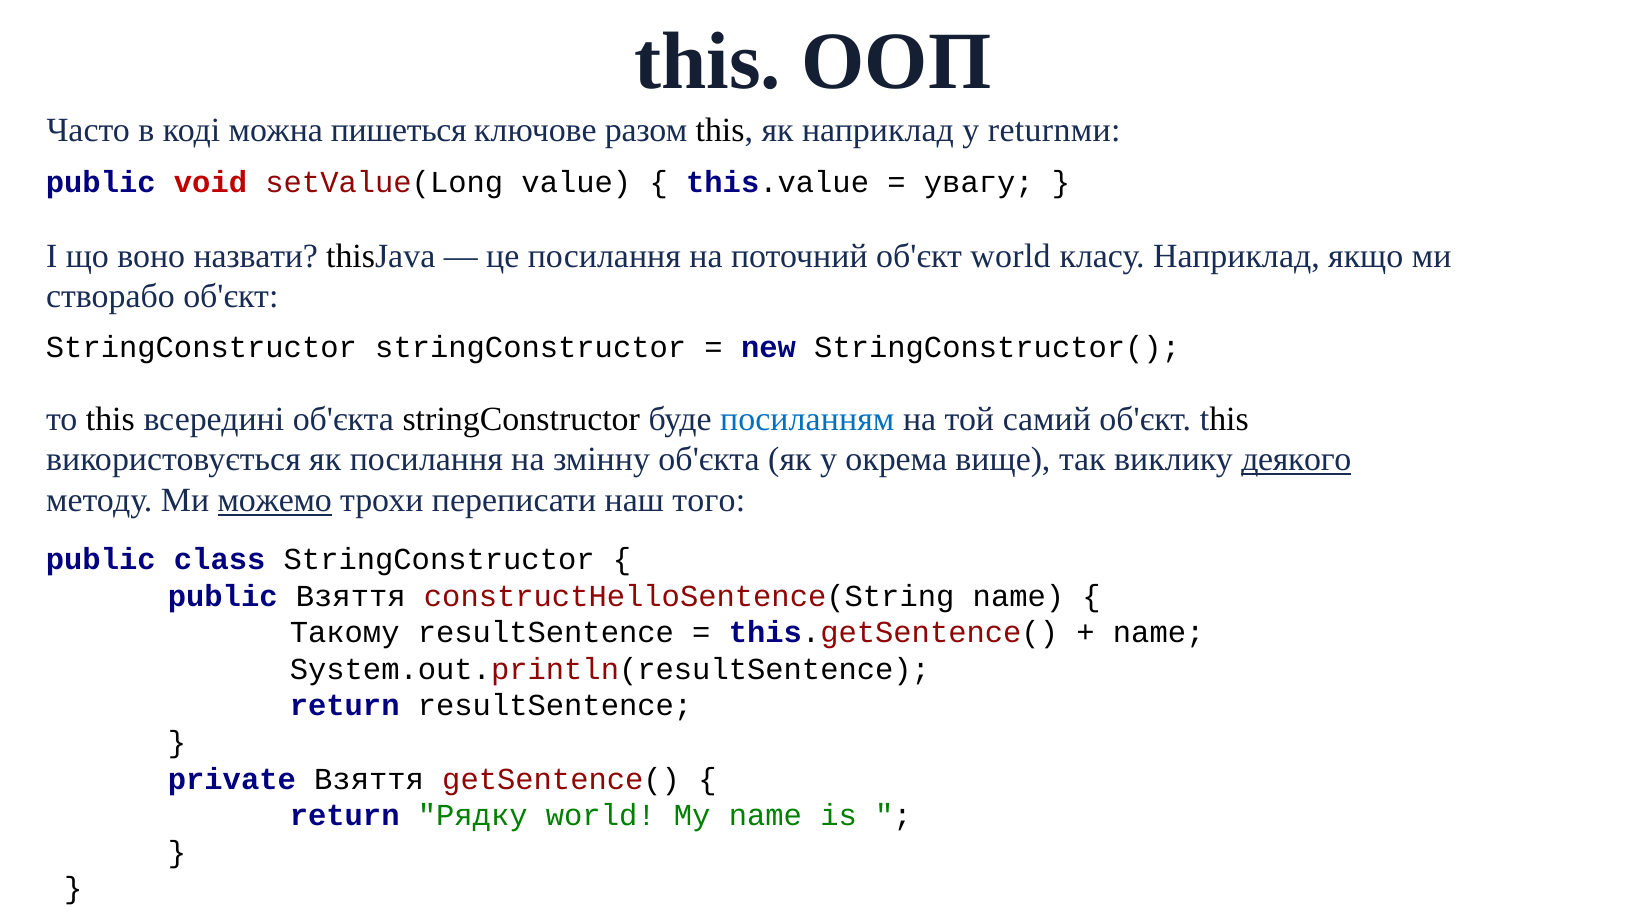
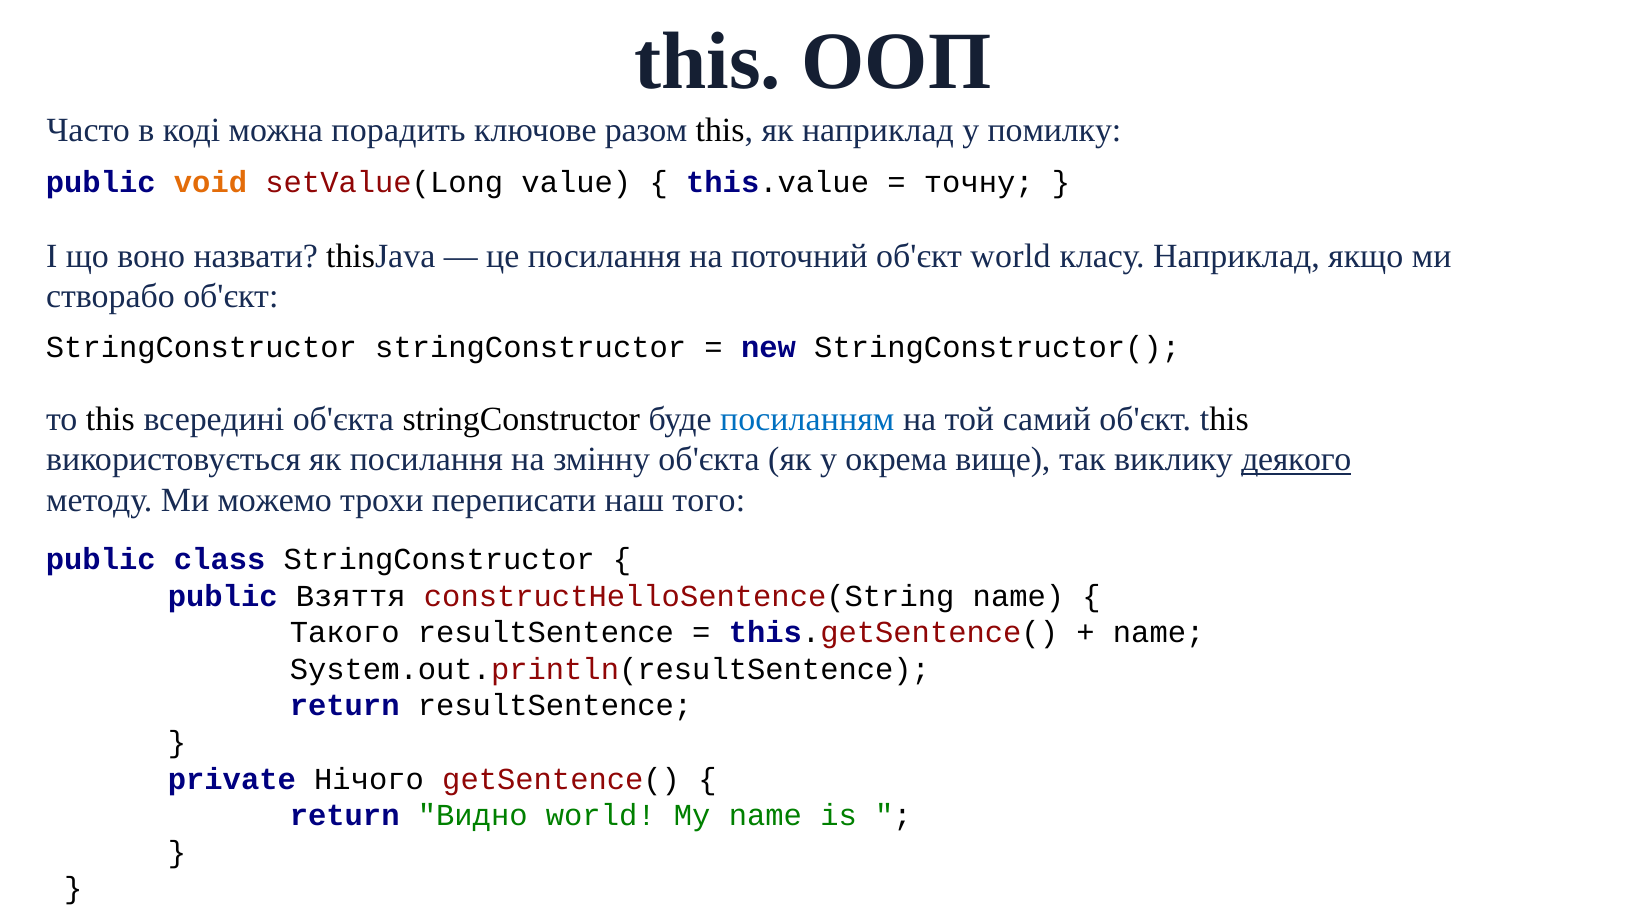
пишеться: пишеться -> порадить
returnми: returnми -> помилку
void colour: red -> orange
увагу: увагу -> точну
можемо underline: present -> none
Такому: Такому -> Такого
private Взяття: Взяття -> Нічого
Рядку: Рядку -> Видно
